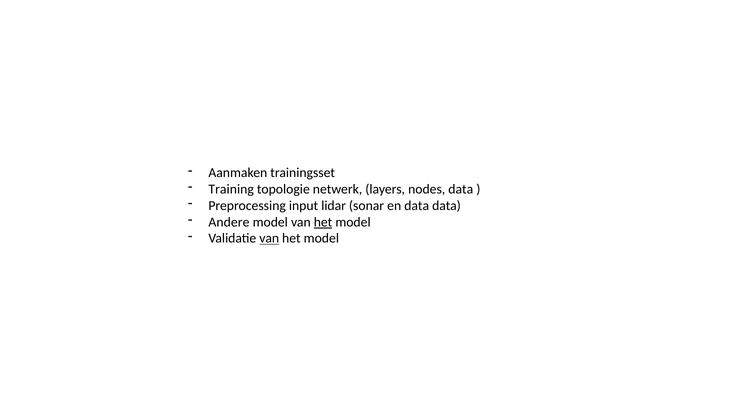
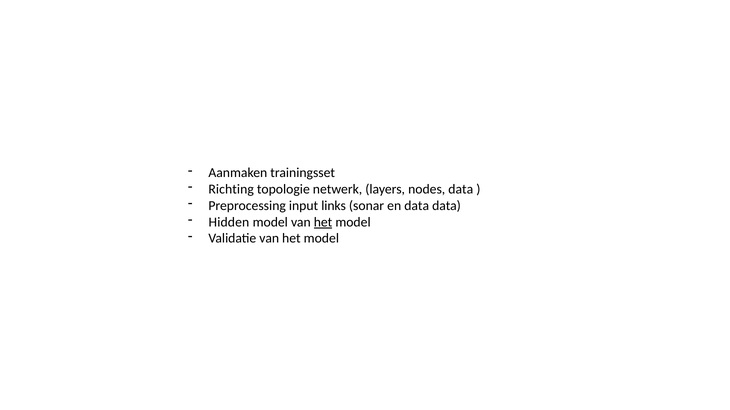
Training: Training -> Richting
lidar: lidar -> links
Andere: Andere -> Hidden
van at (269, 239) underline: present -> none
